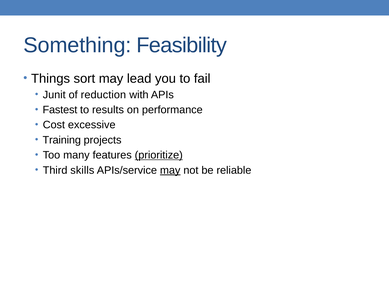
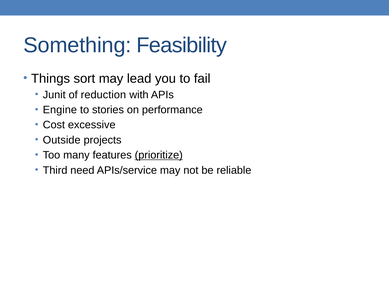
Fastest: Fastest -> Engine
results: results -> stories
Training: Training -> Outside
skills: skills -> need
may at (170, 171) underline: present -> none
